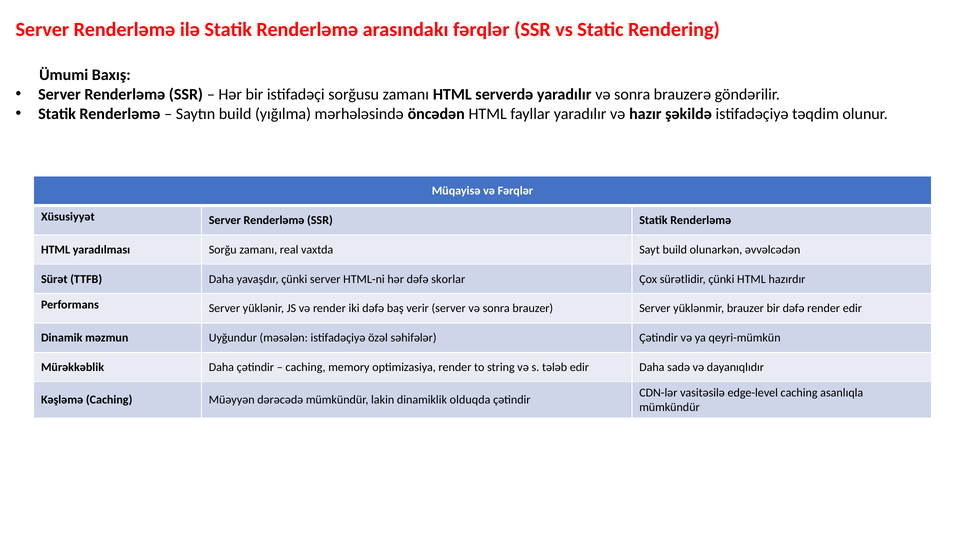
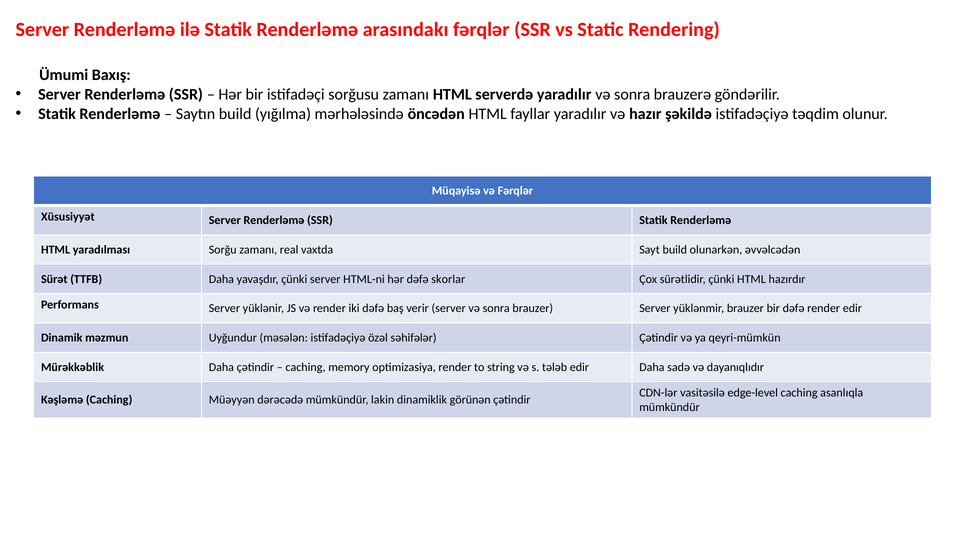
olduqda: olduqda -> görünən
